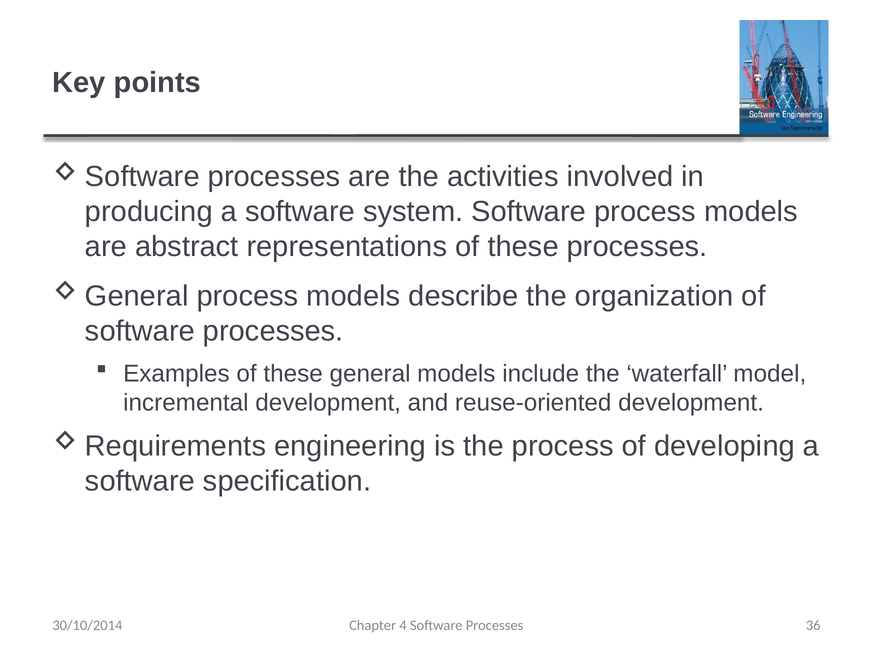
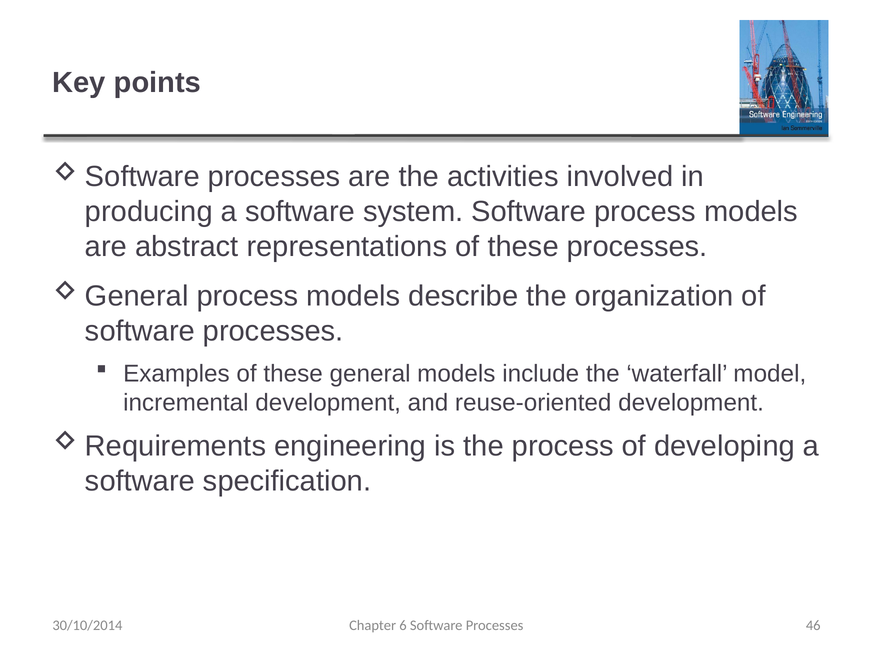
4: 4 -> 6
36: 36 -> 46
